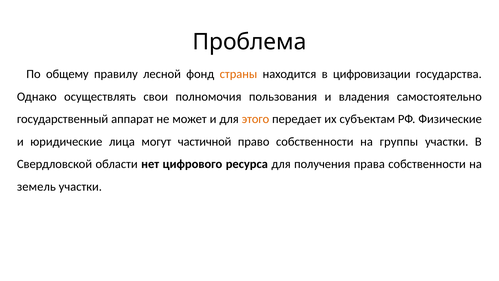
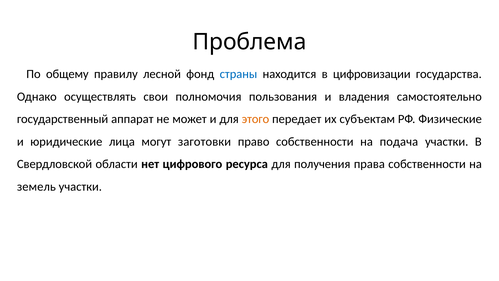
страны colour: orange -> blue
частичной: частичной -> заготовки
группы: группы -> подача
